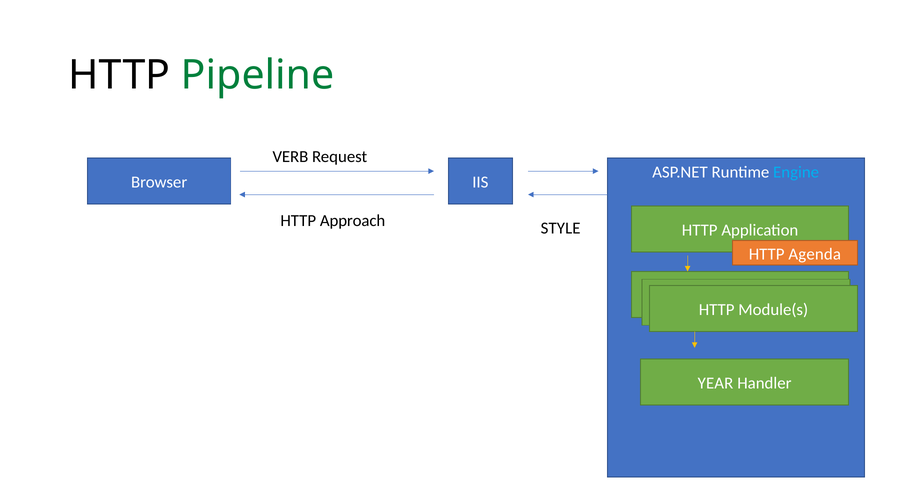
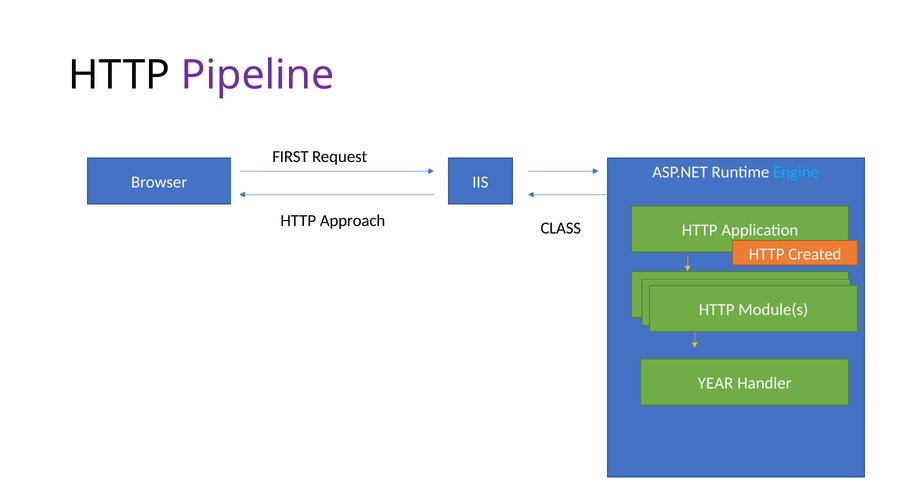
Pipeline colour: green -> purple
VERB: VERB -> FIRST
STYLE: STYLE -> CLASS
Agenda: Agenda -> Created
